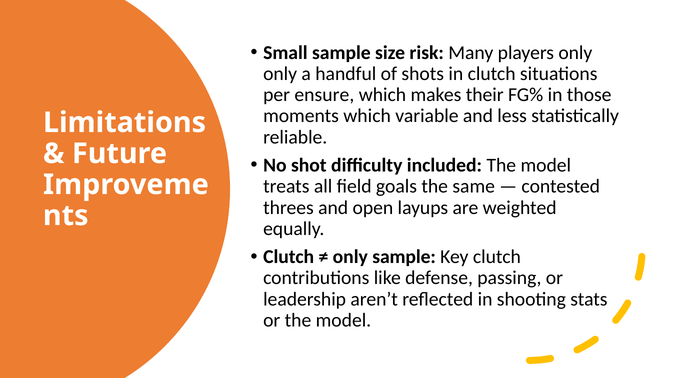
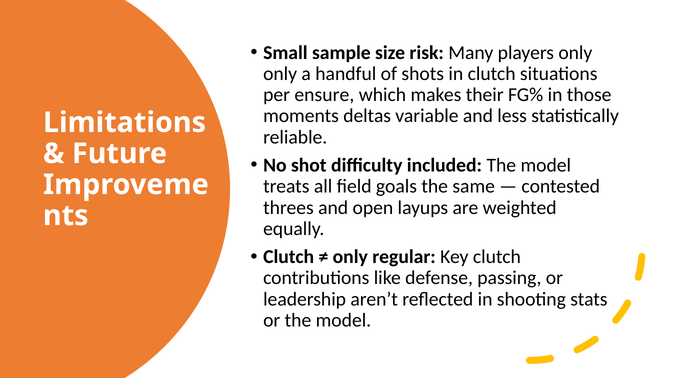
moments which: which -> deltas
only sample: sample -> regular
